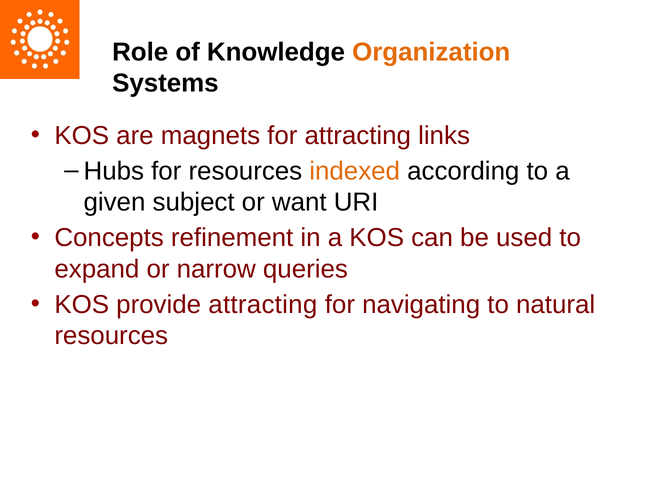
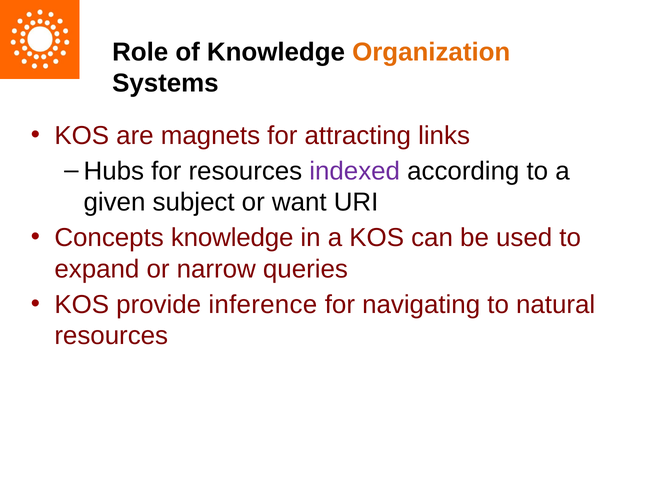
indexed colour: orange -> purple
Concepts refinement: refinement -> knowledge
provide attracting: attracting -> inference
